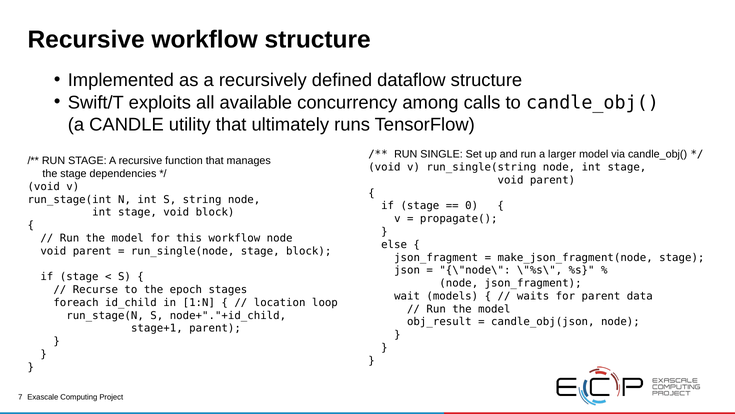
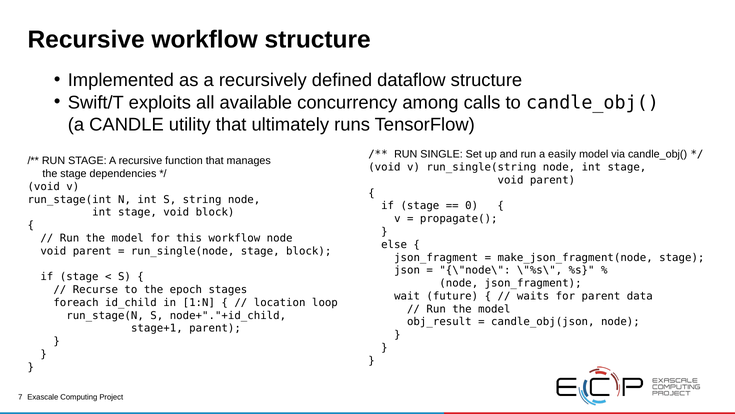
larger: larger -> easily
models: models -> future
